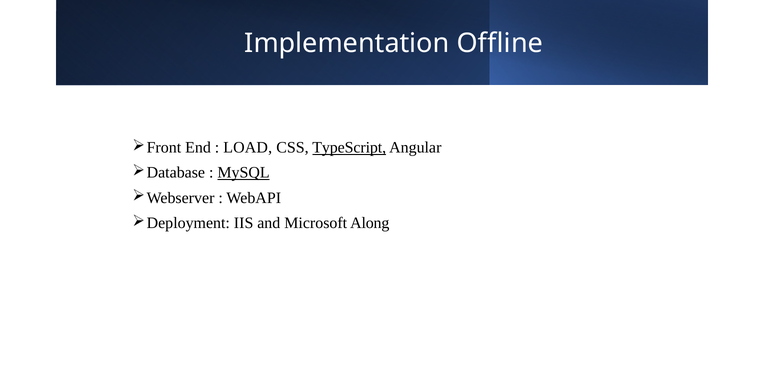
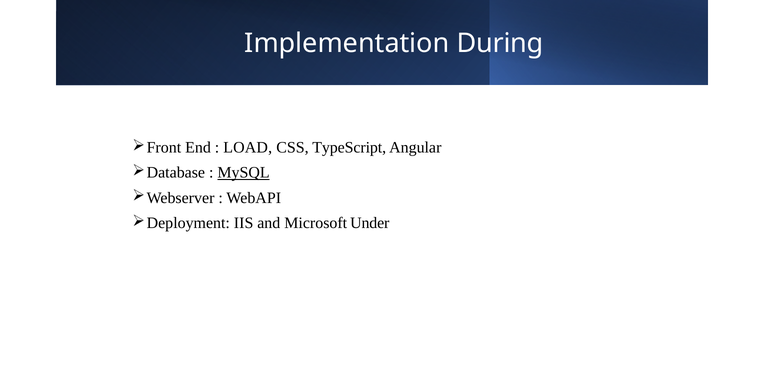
Offline: Offline -> During
TypeScript underline: present -> none
Along: Along -> Under
